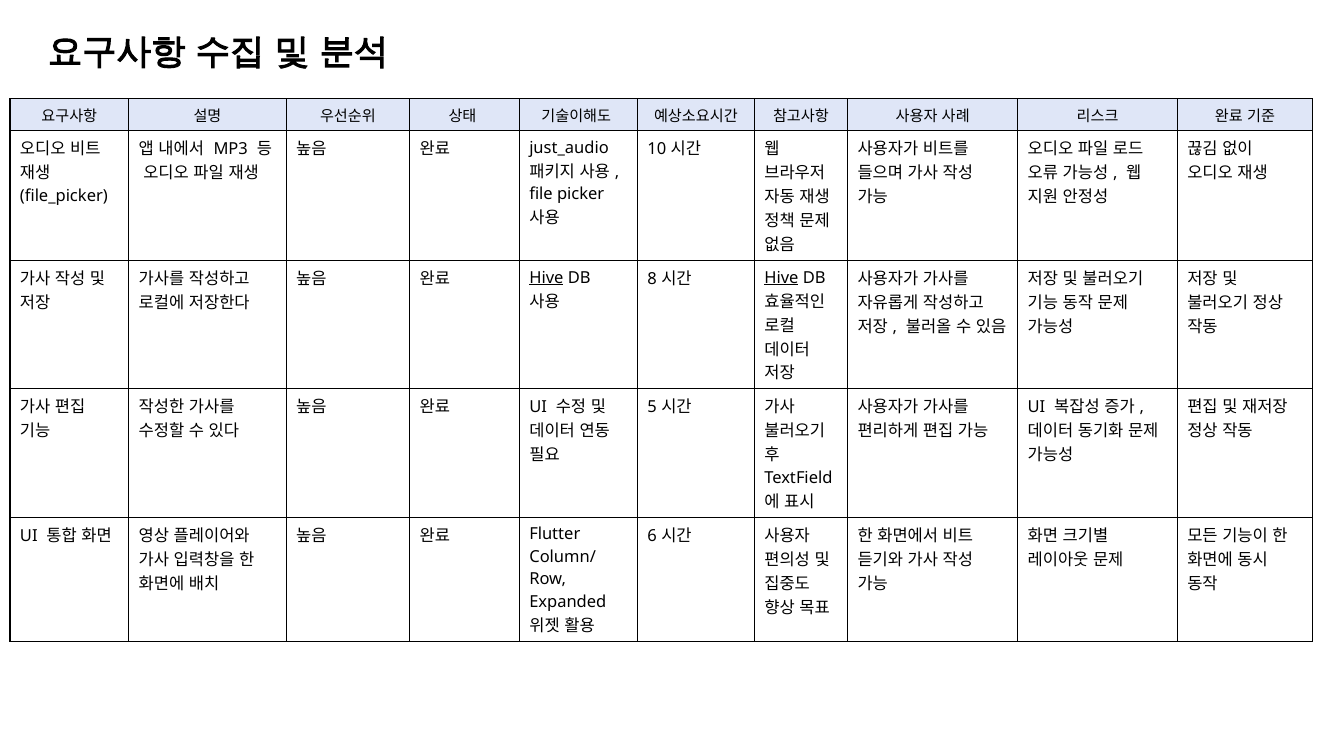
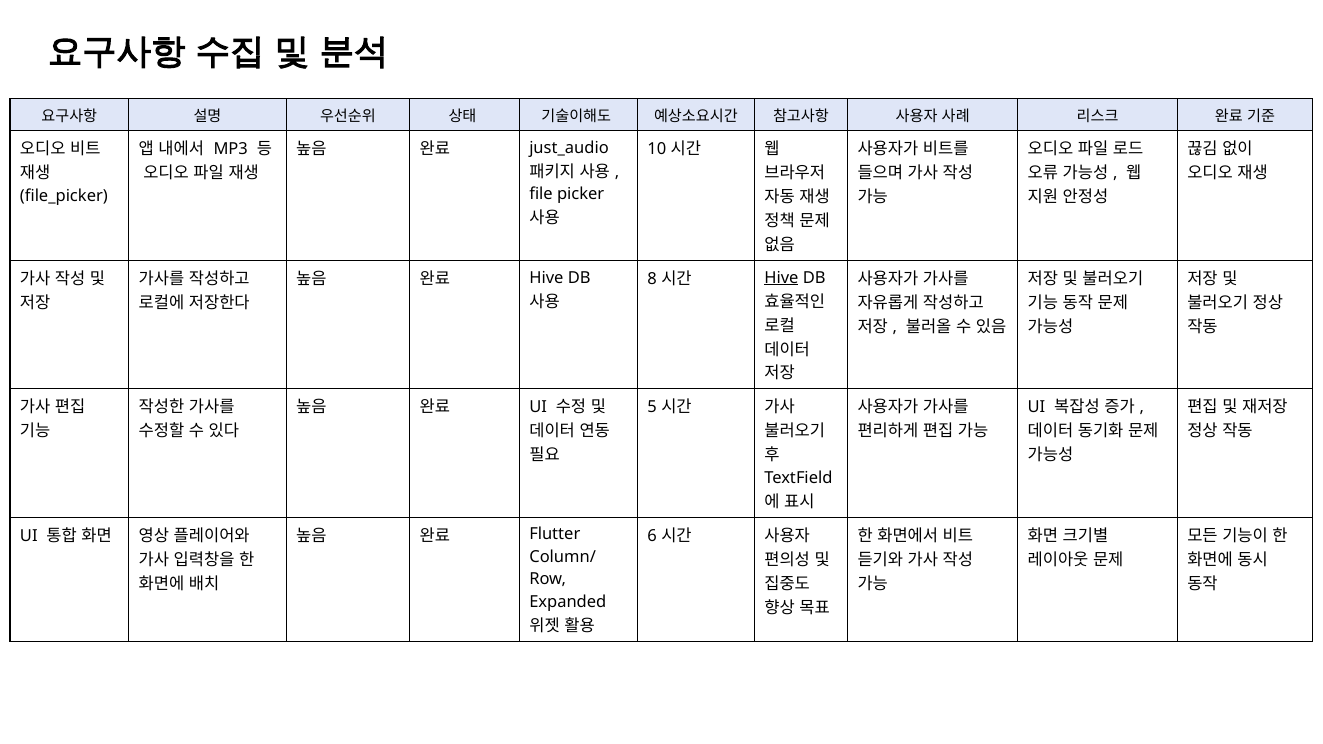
Hive at (546, 278) underline: present -> none
